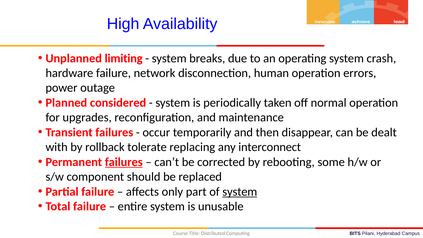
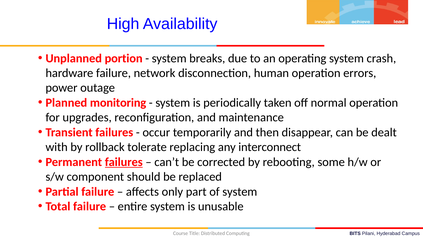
limiting: limiting -> portion
considered: considered -> monitoring
system at (240, 192) underline: present -> none
